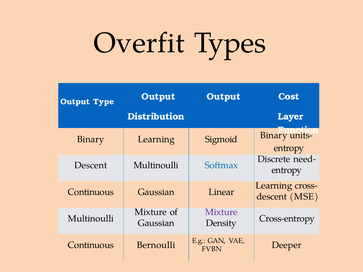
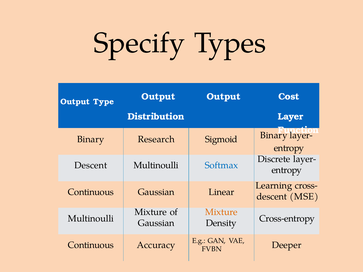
Overfit: Overfit -> Specify
Binary Learning: Learning -> Research
Binary units-: units- -> layer-
Discrete need-: need- -> layer-
Mixture at (221, 212) colour: purple -> orange
Bernoulli: Bernoulli -> Accuracy
